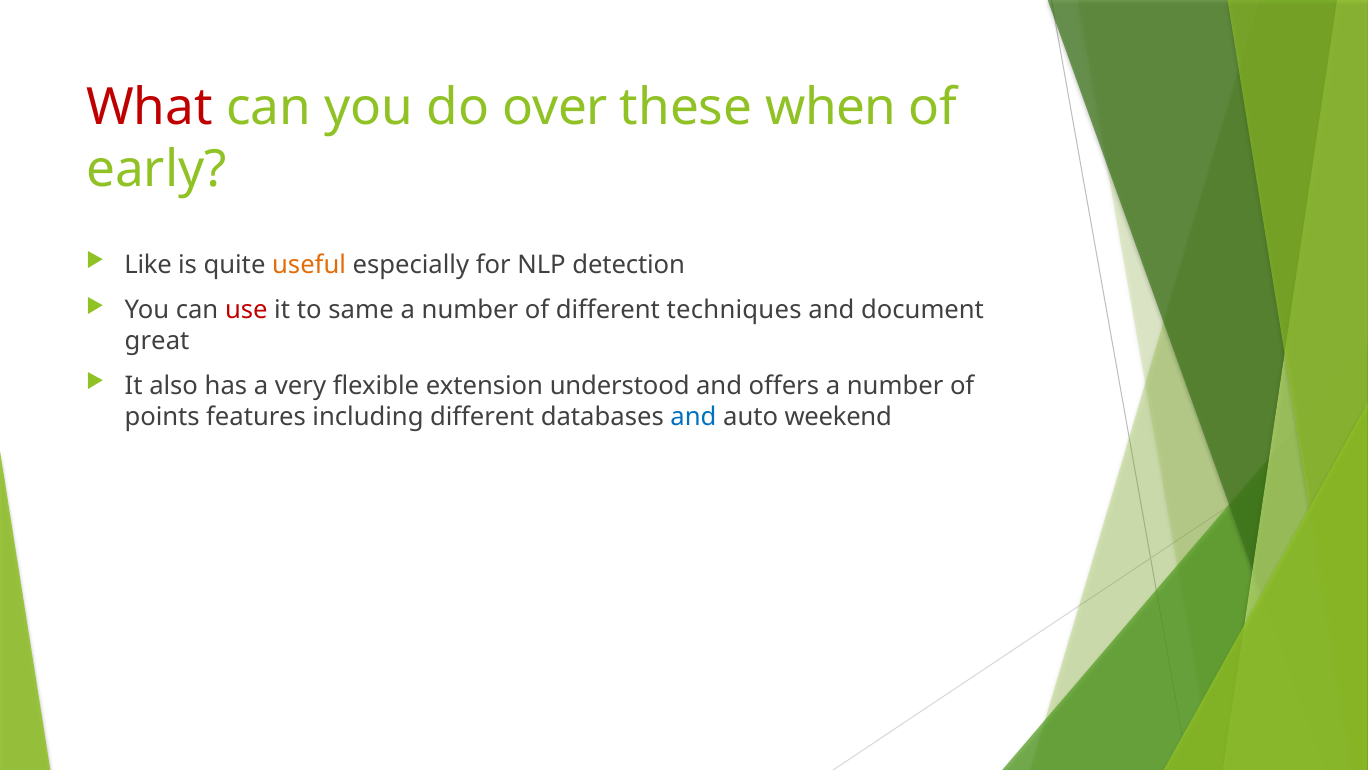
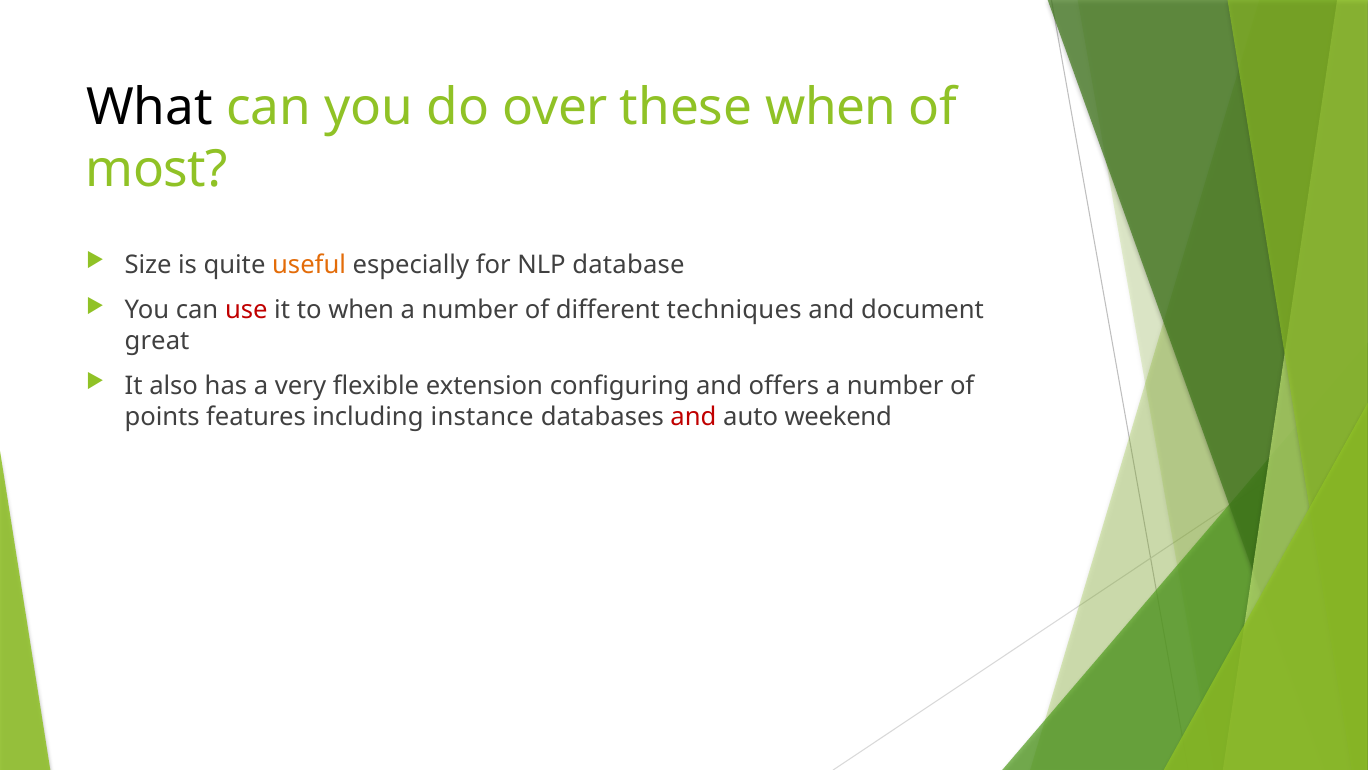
What colour: red -> black
early: early -> most
Like: Like -> Size
detection: detection -> database
to same: same -> when
understood: understood -> configuring
including different: different -> instance
and at (693, 416) colour: blue -> red
